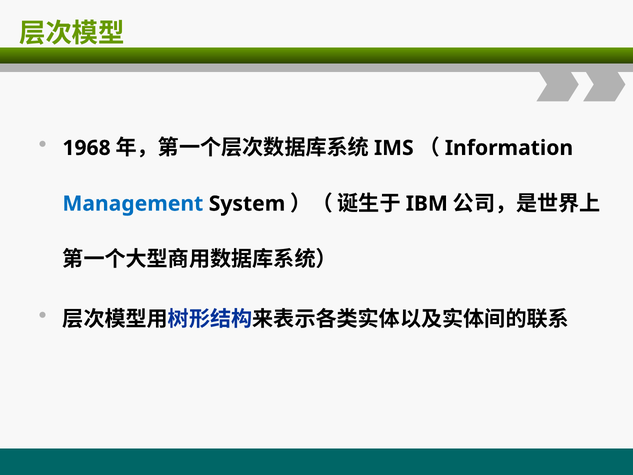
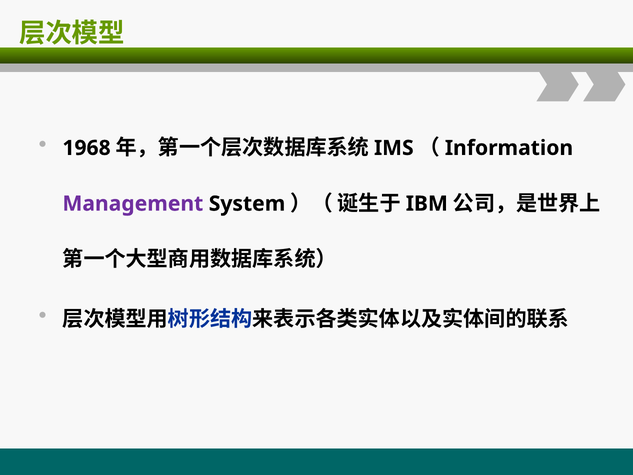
Management colour: blue -> purple
